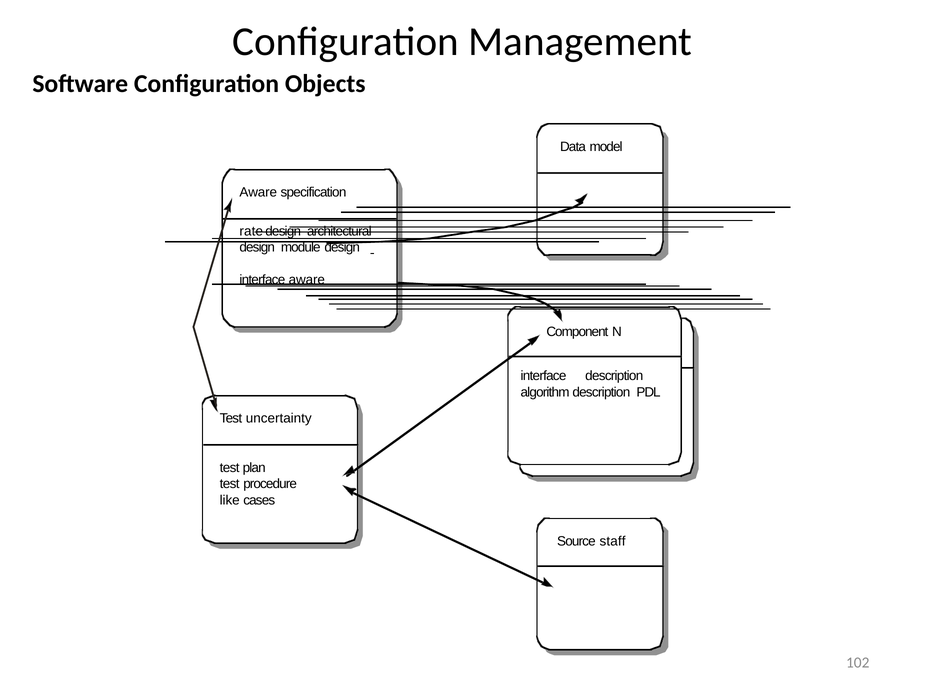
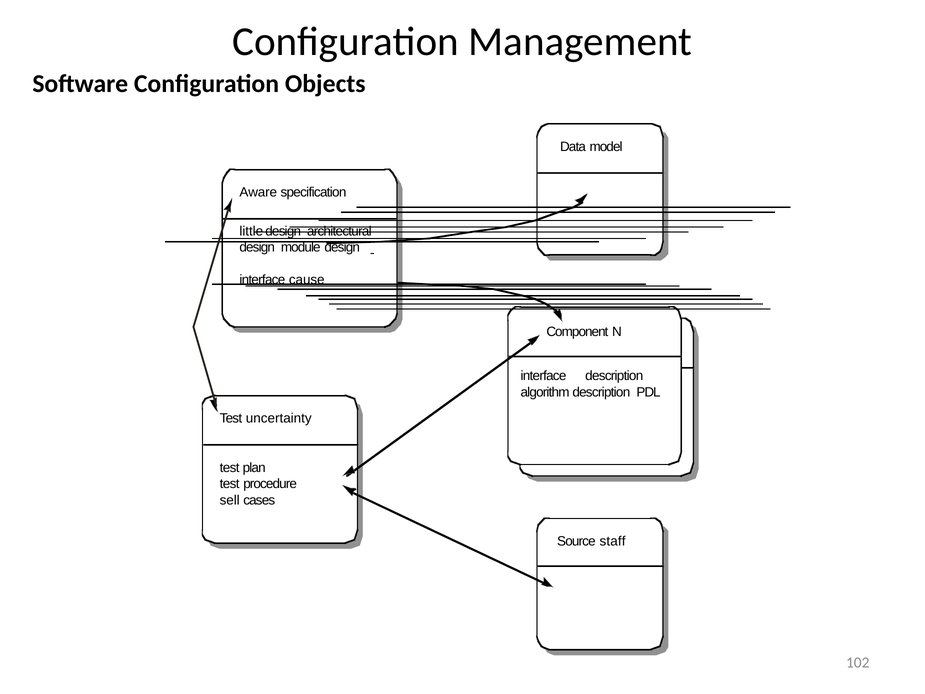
rate: rate -> little
interface aware: aware -> cause
like: like -> sell
